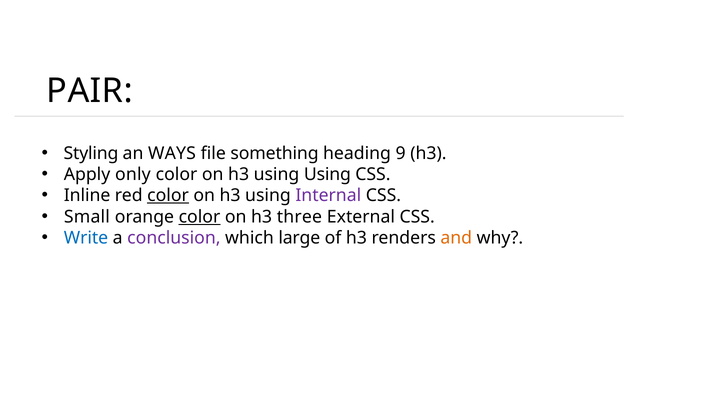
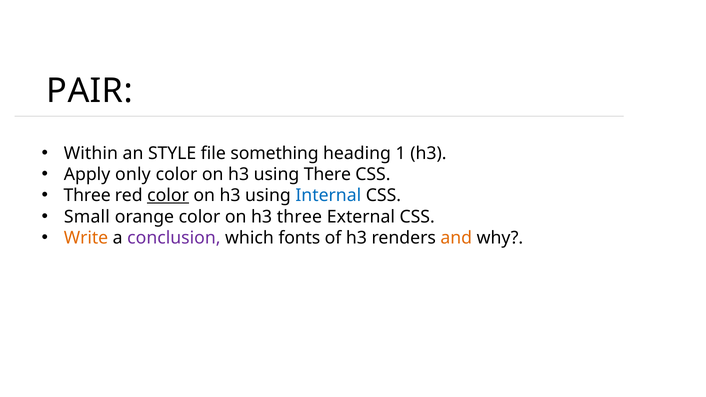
Styling: Styling -> Within
WAYS: WAYS -> STYLE
9: 9 -> 1
using Using: Using -> There
Inline at (87, 196): Inline -> Three
Internal colour: purple -> blue
color at (199, 217) underline: present -> none
Write colour: blue -> orange
large: large -> fonts
